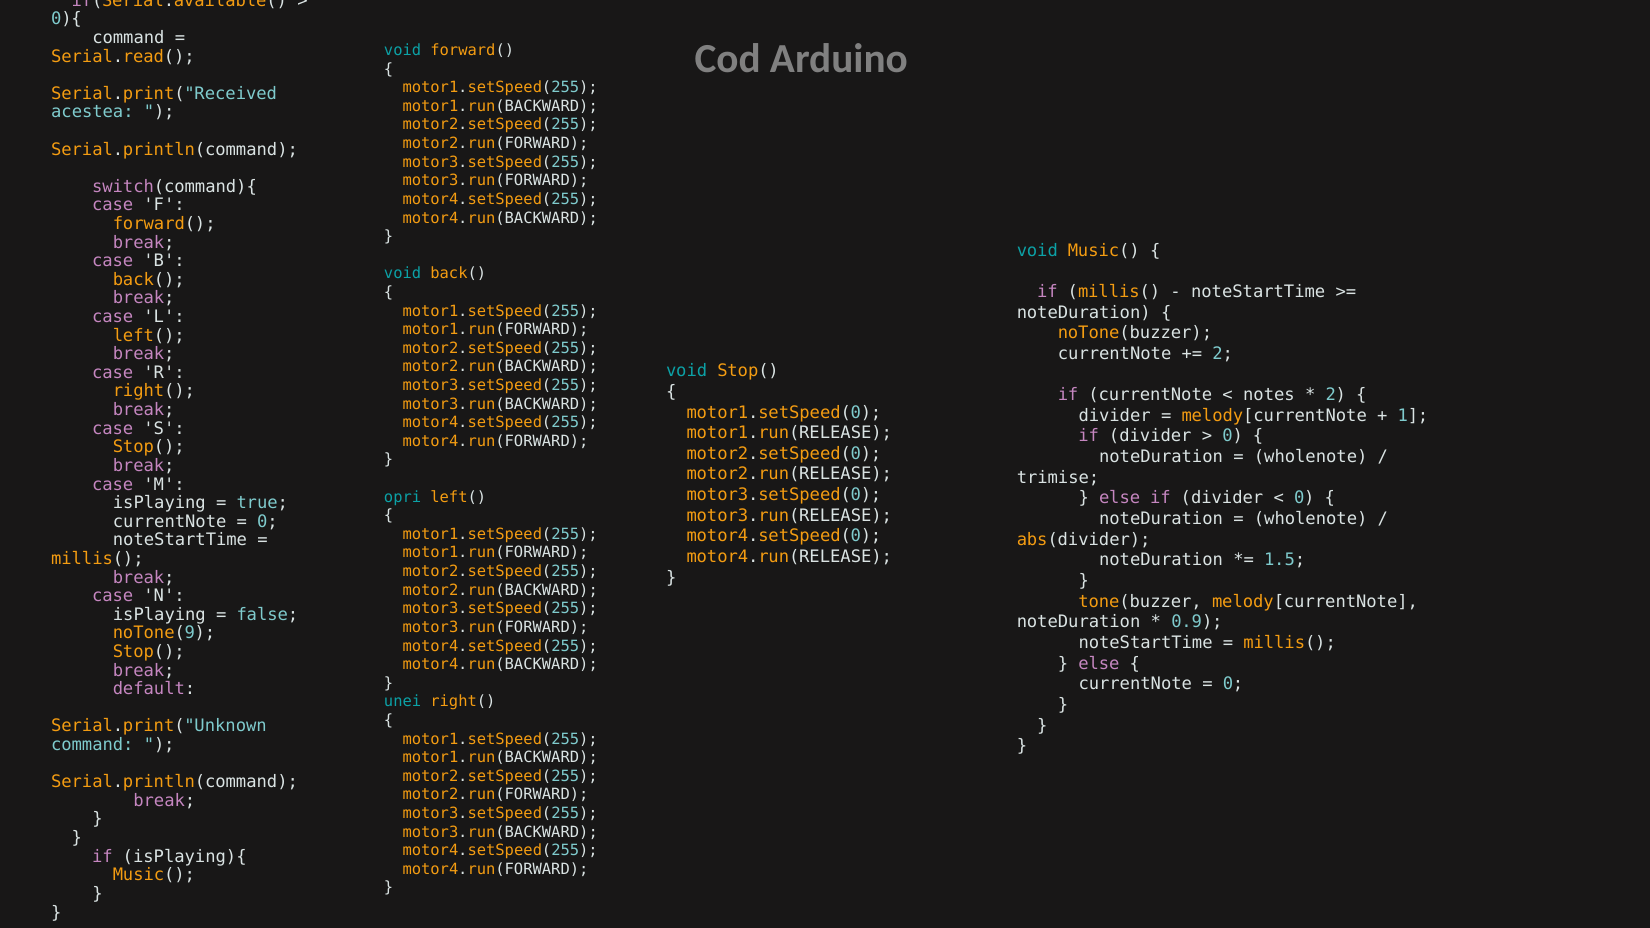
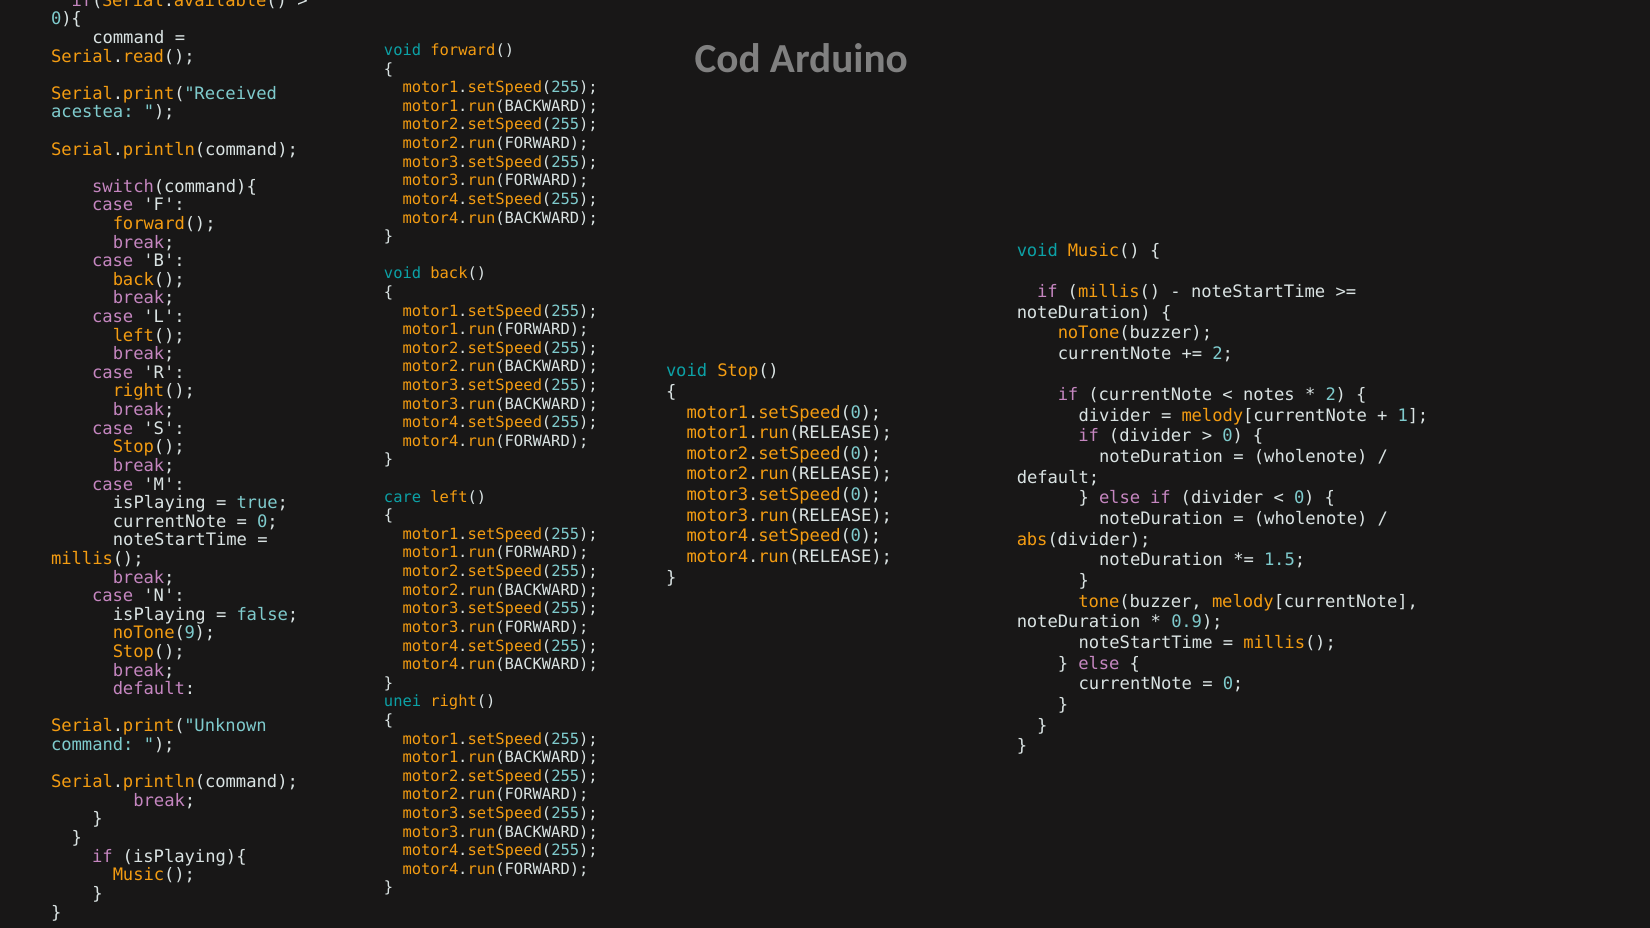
trimise at (1058, 478): trimise -> default
opri: opri -> care
